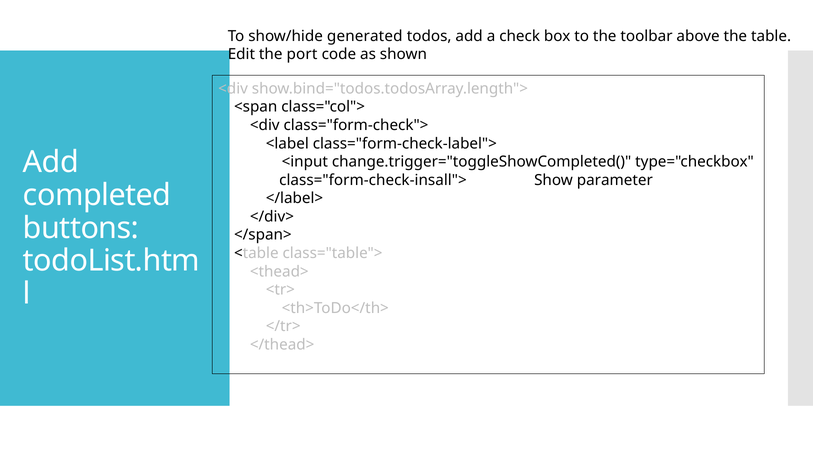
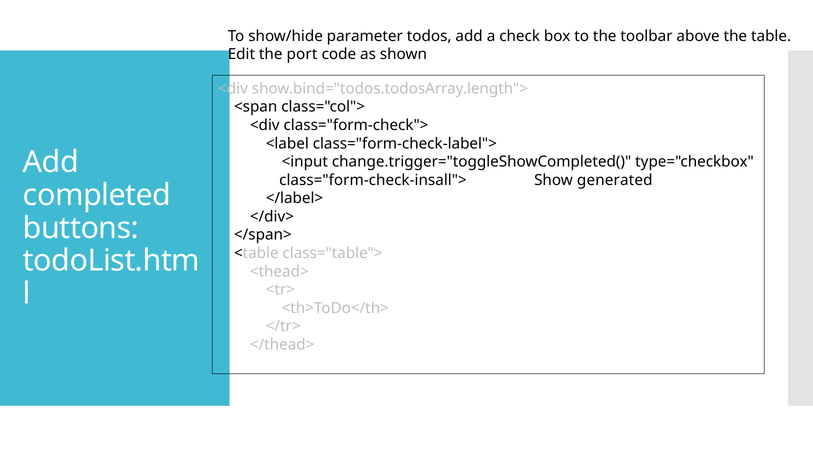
generated: generated -> parameter
parameter: parameter -> generated
